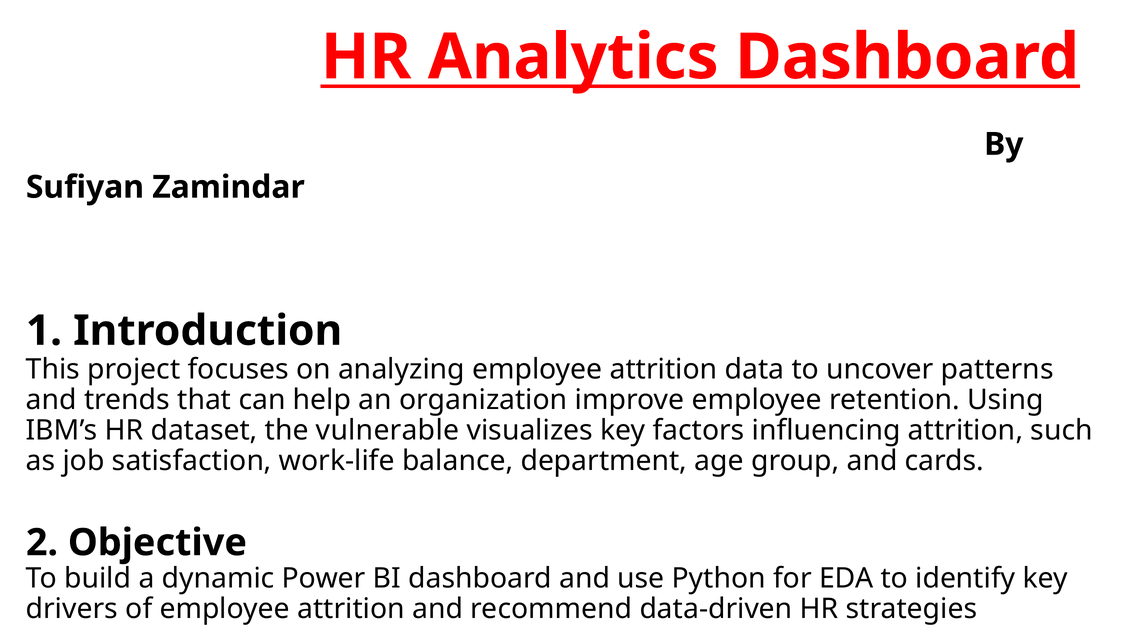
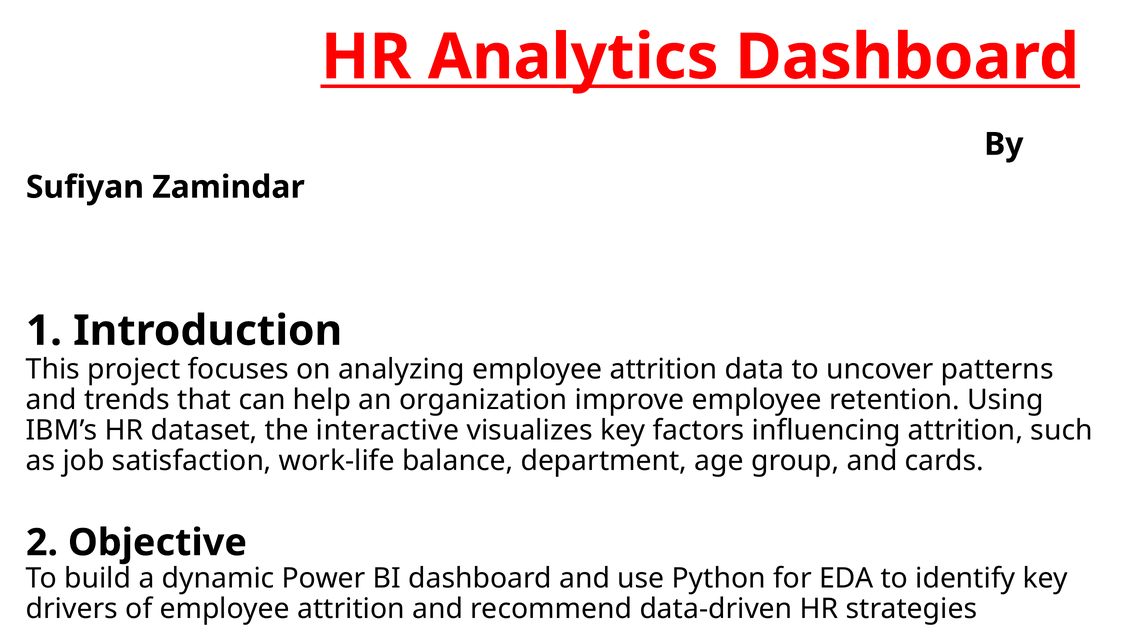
vulnerable: vulnerable -> interactive
